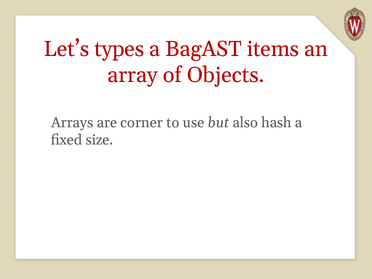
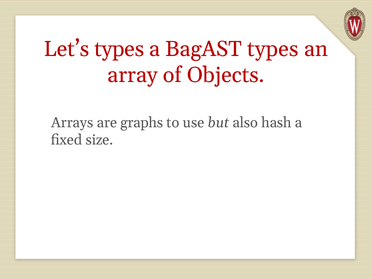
BagAST items: items -> types
corner: corner -> graphs
